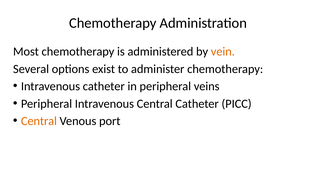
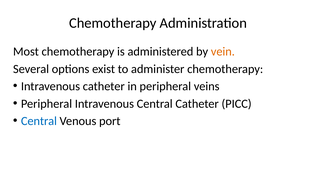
Central at (39, 121) colour: orange -> blue
